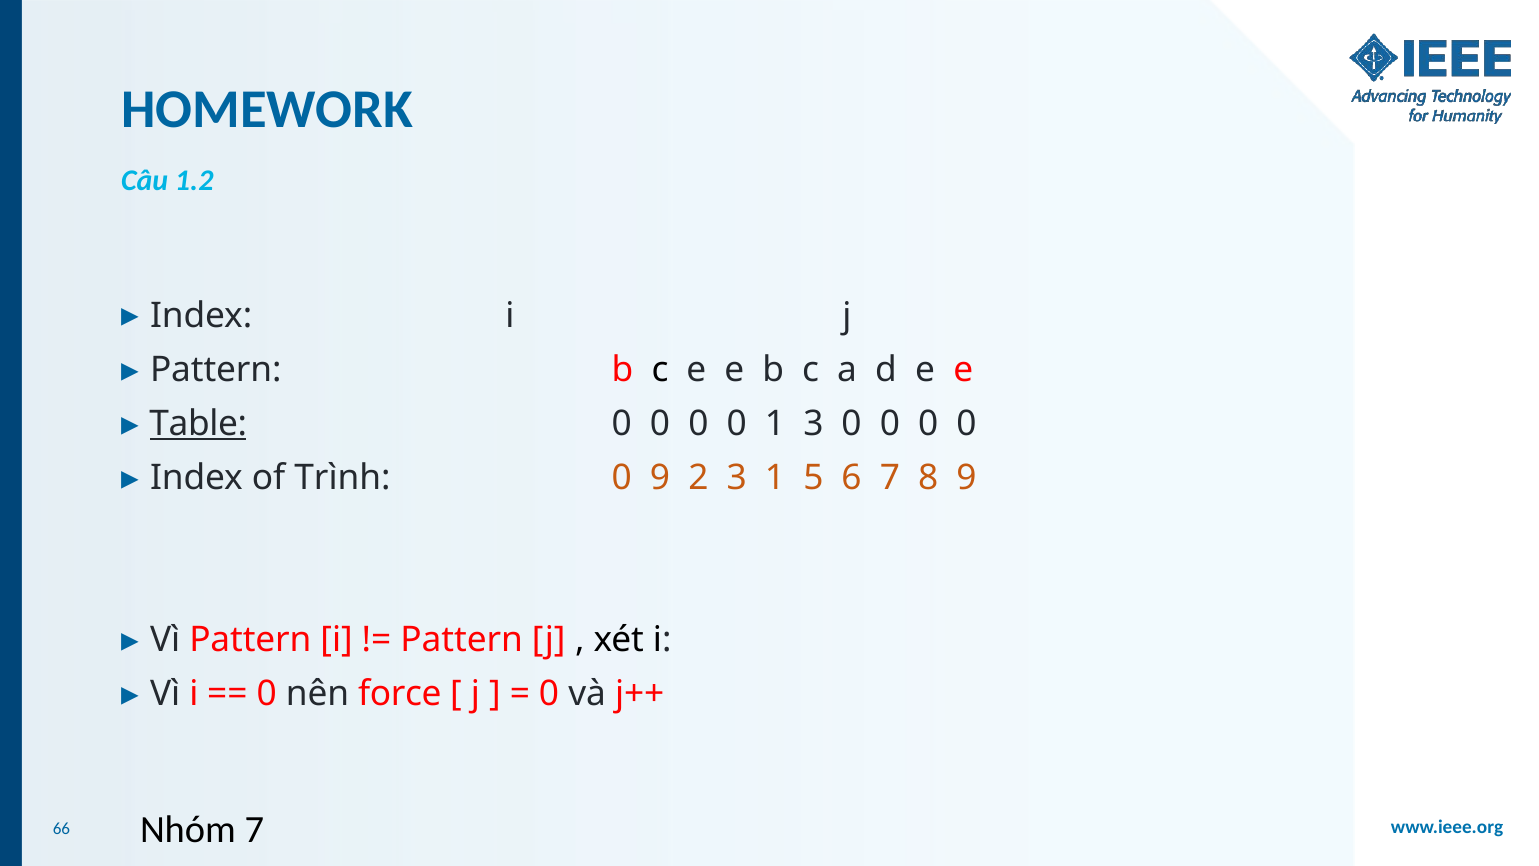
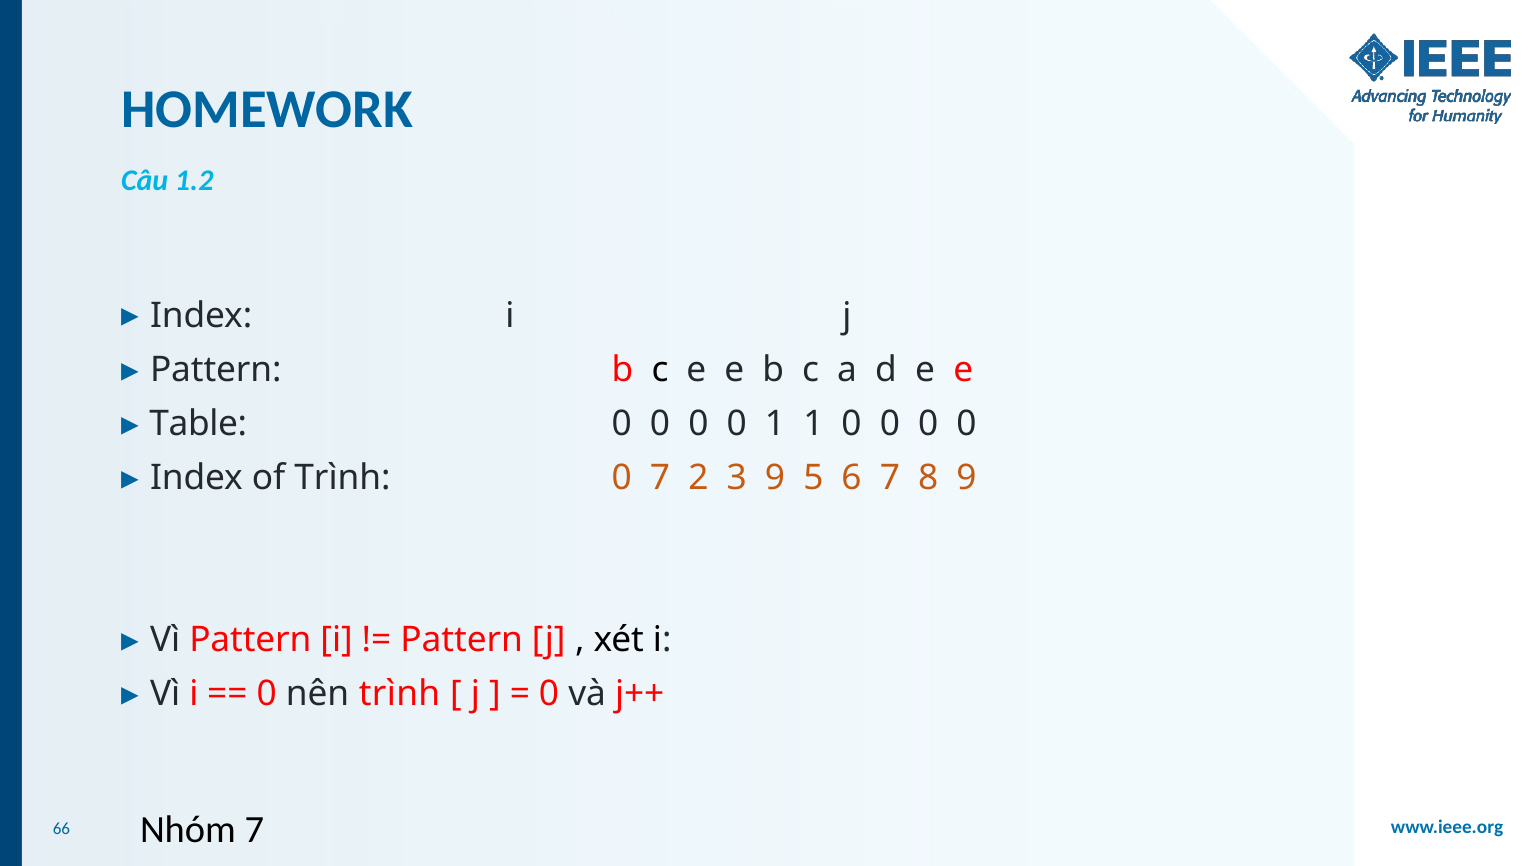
Table underline: present -> none
1 3: 3 -> 1
0 9: 9 -> 7
3 1: 1 -> 9
nên force: force -> trình
